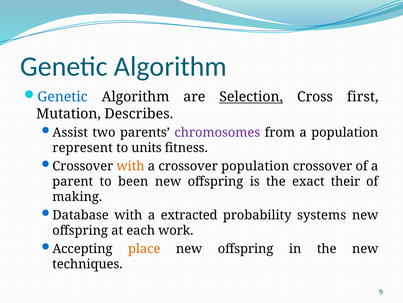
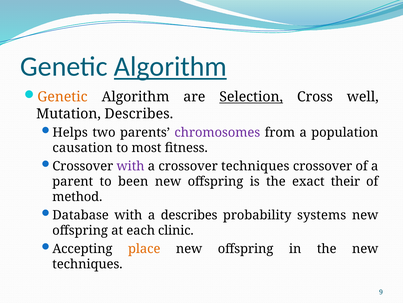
Algorithm at (170, 67) underline: none -> present
Genetic at (62, 97) colour: blue -> orange
first: first -> well
Assist: Assist -> Helps
represent: represent -> causation
units: units -> most
with at (131, 166) colour: orange -> purple
crossover population: population -> techniques
making: making -> method
a extracted: extracted -> describes
work: work -> clinic
